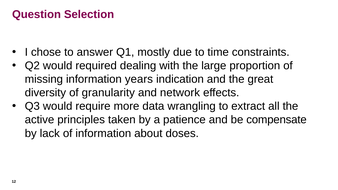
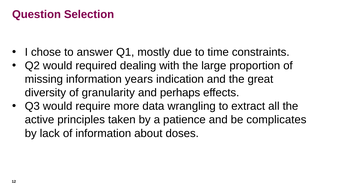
network: network -> perhaps
compensate: compensate -> complicates
